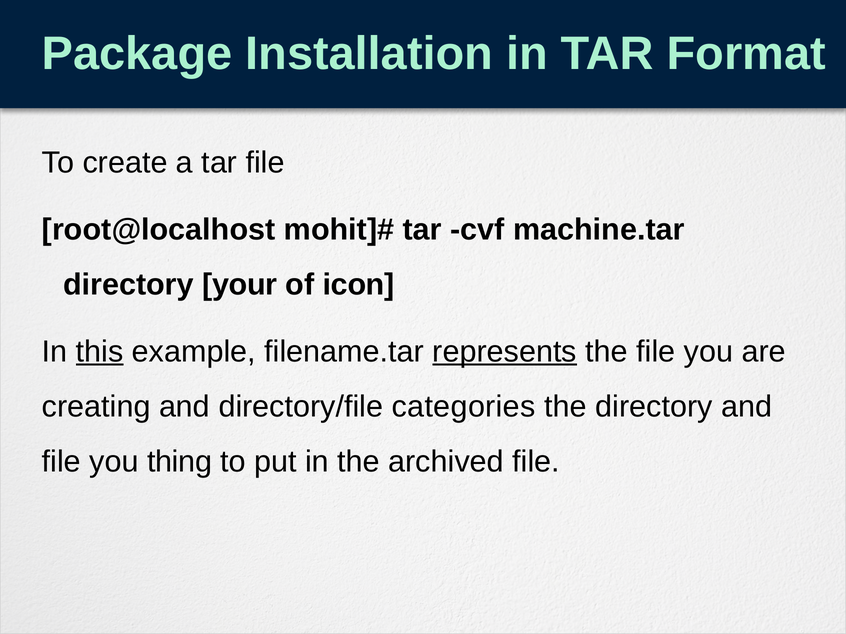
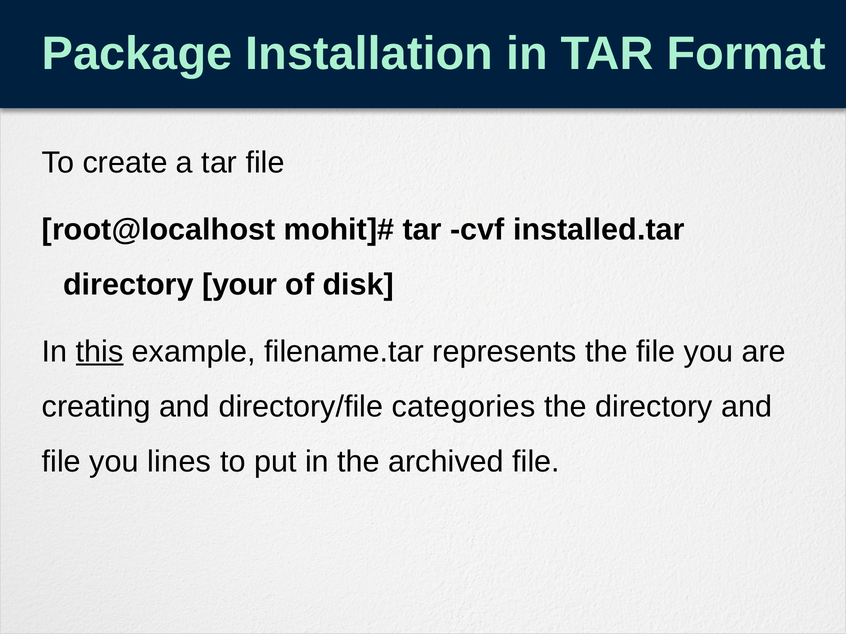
machine.tar: machine.tar -> installed.tar
icon: icon -> disk
represents underline: present -> none
thing: thing -> lines
